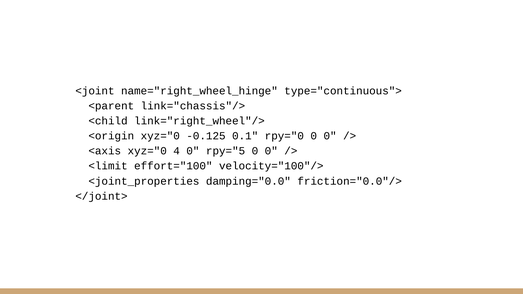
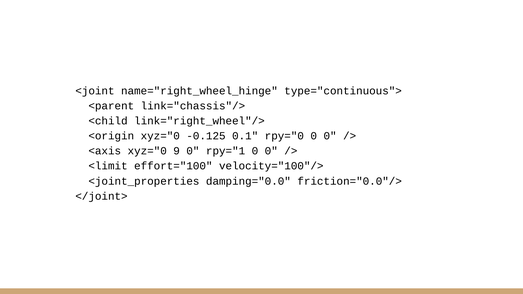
4: 4 -> 9
rpy="5: rpy="5 -> rpy="1
